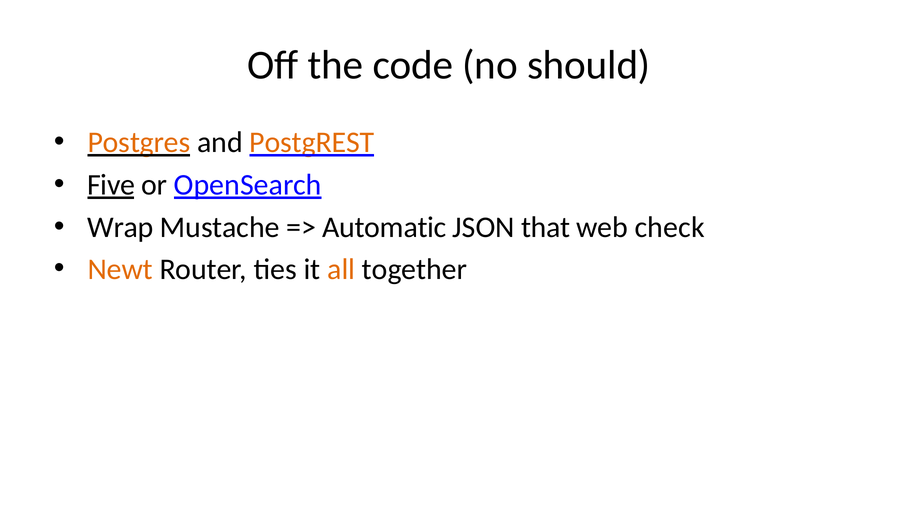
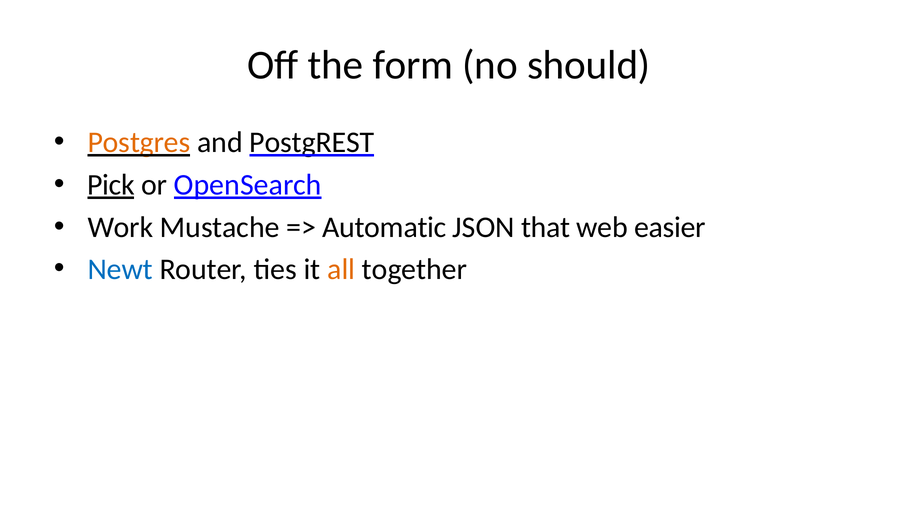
code: code -> form
PostgREST colour: orange -> black
Five: Five -> Pick
Wrap: Wrap -> Work
check: check -> easier
Newt colour: orange -> blue
